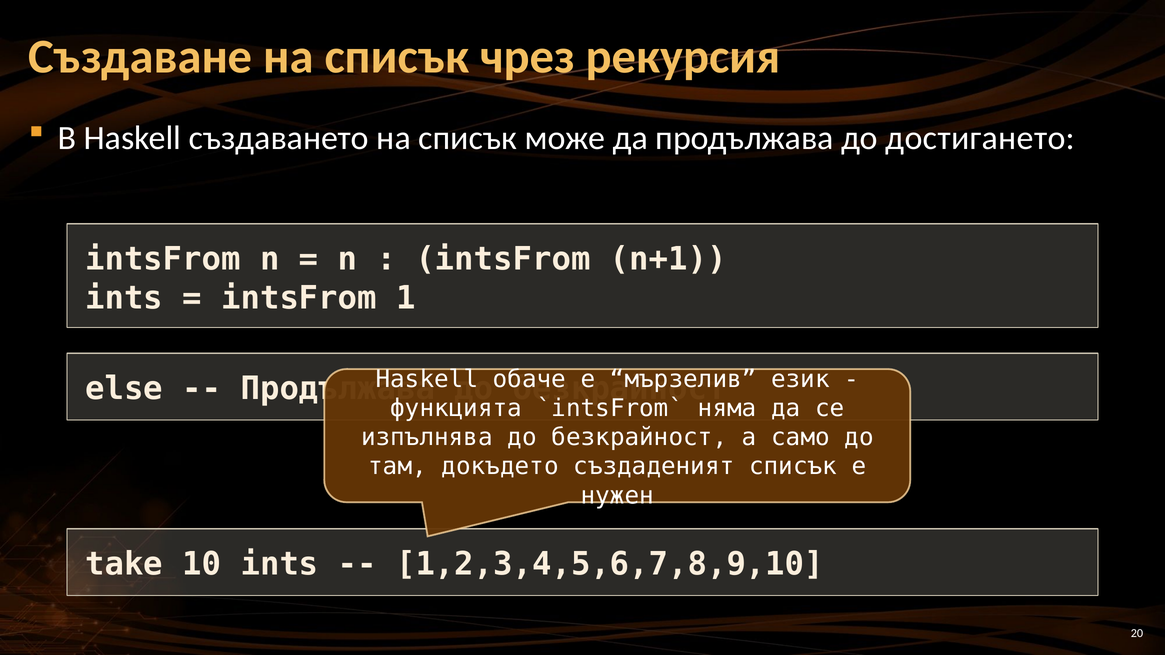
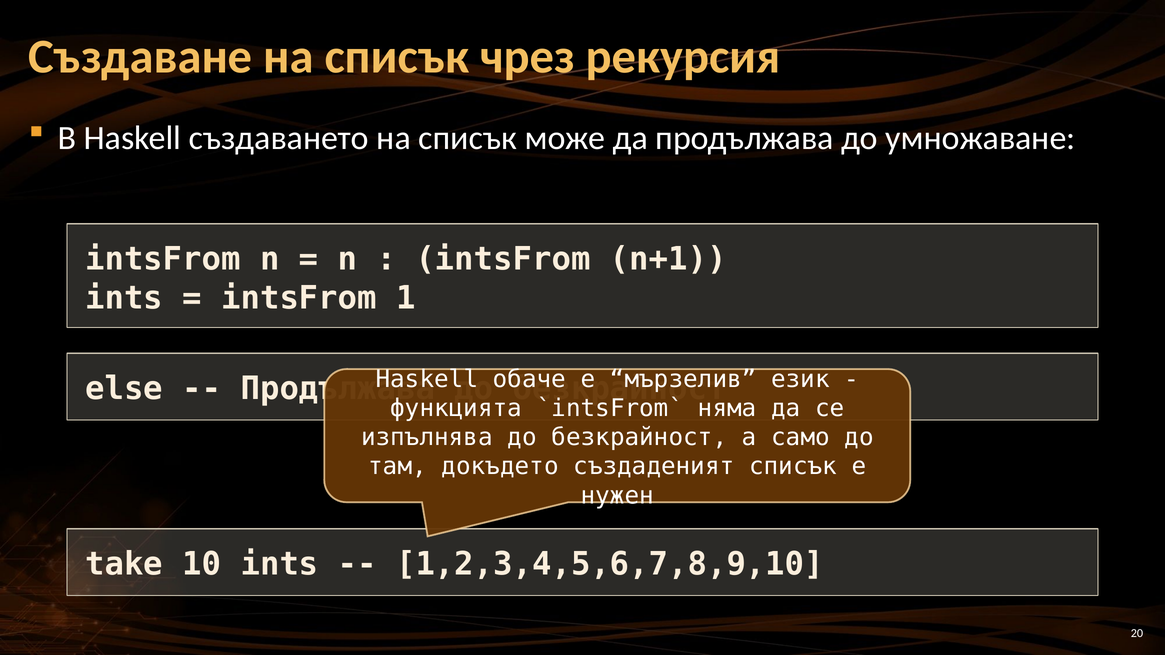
достигането: достигането -> умножаване
